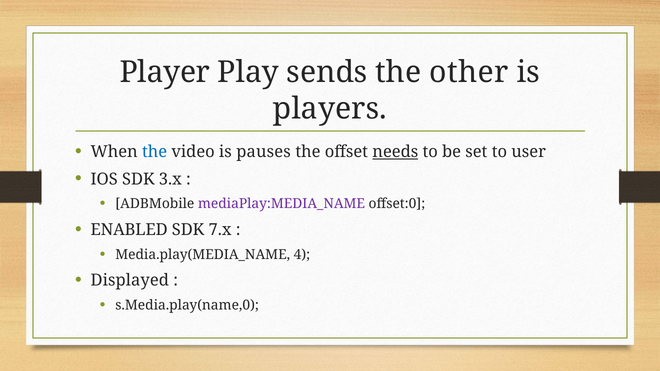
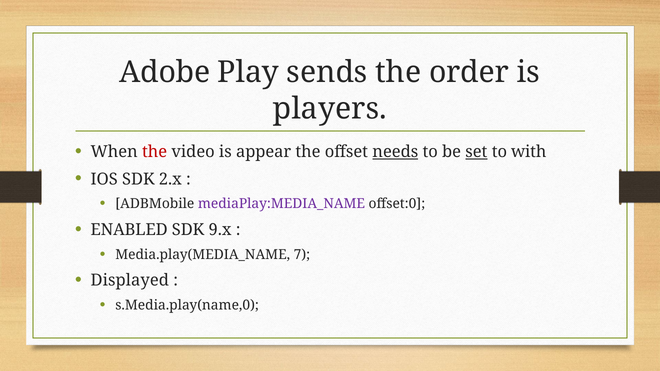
Player: Player -> Adobe
other: other -> order
the at (155, 152) colour: blue -> red
pauses: pauses -> appear
set underline: none -> present
user: user -> with
3.x: 3.x -> 2.x
7.x: 7.x -> 9.x
4: 4 -> 7
